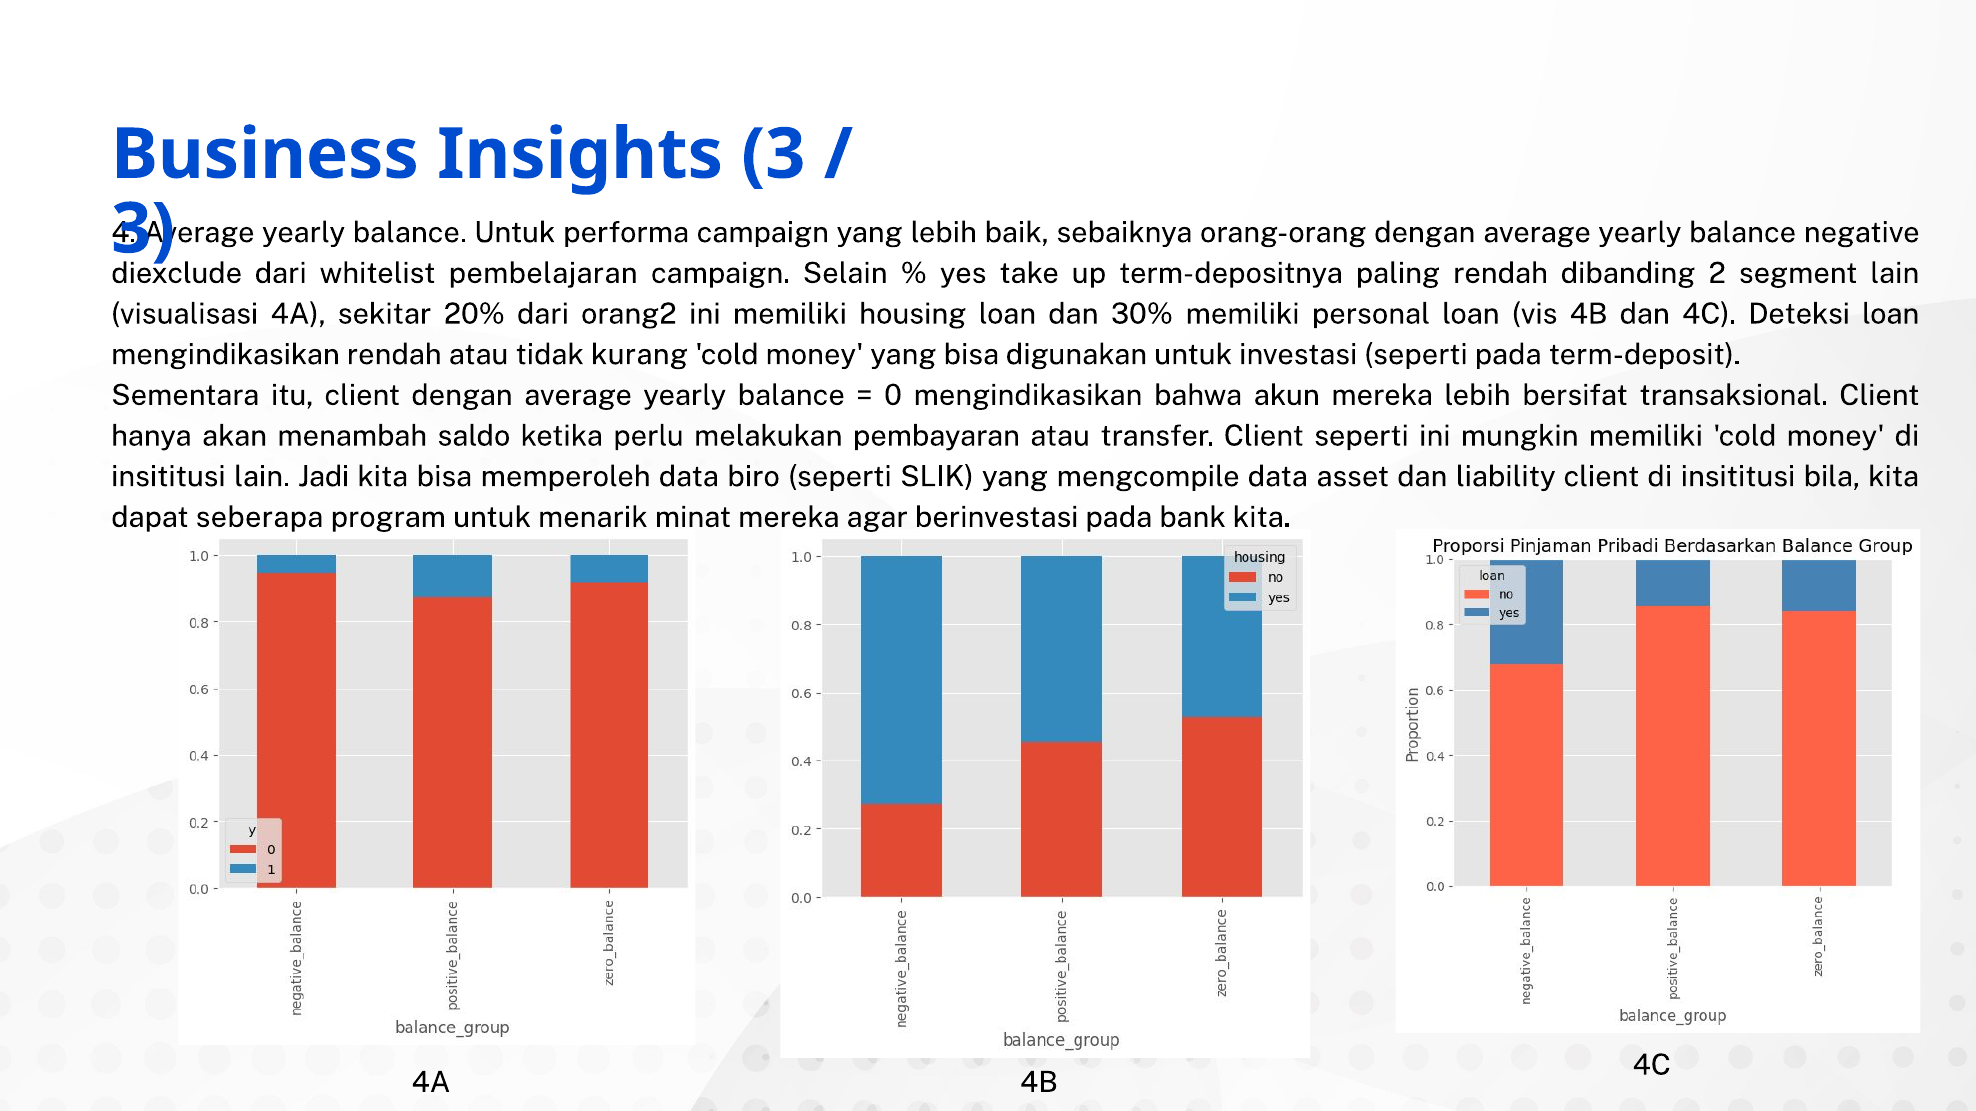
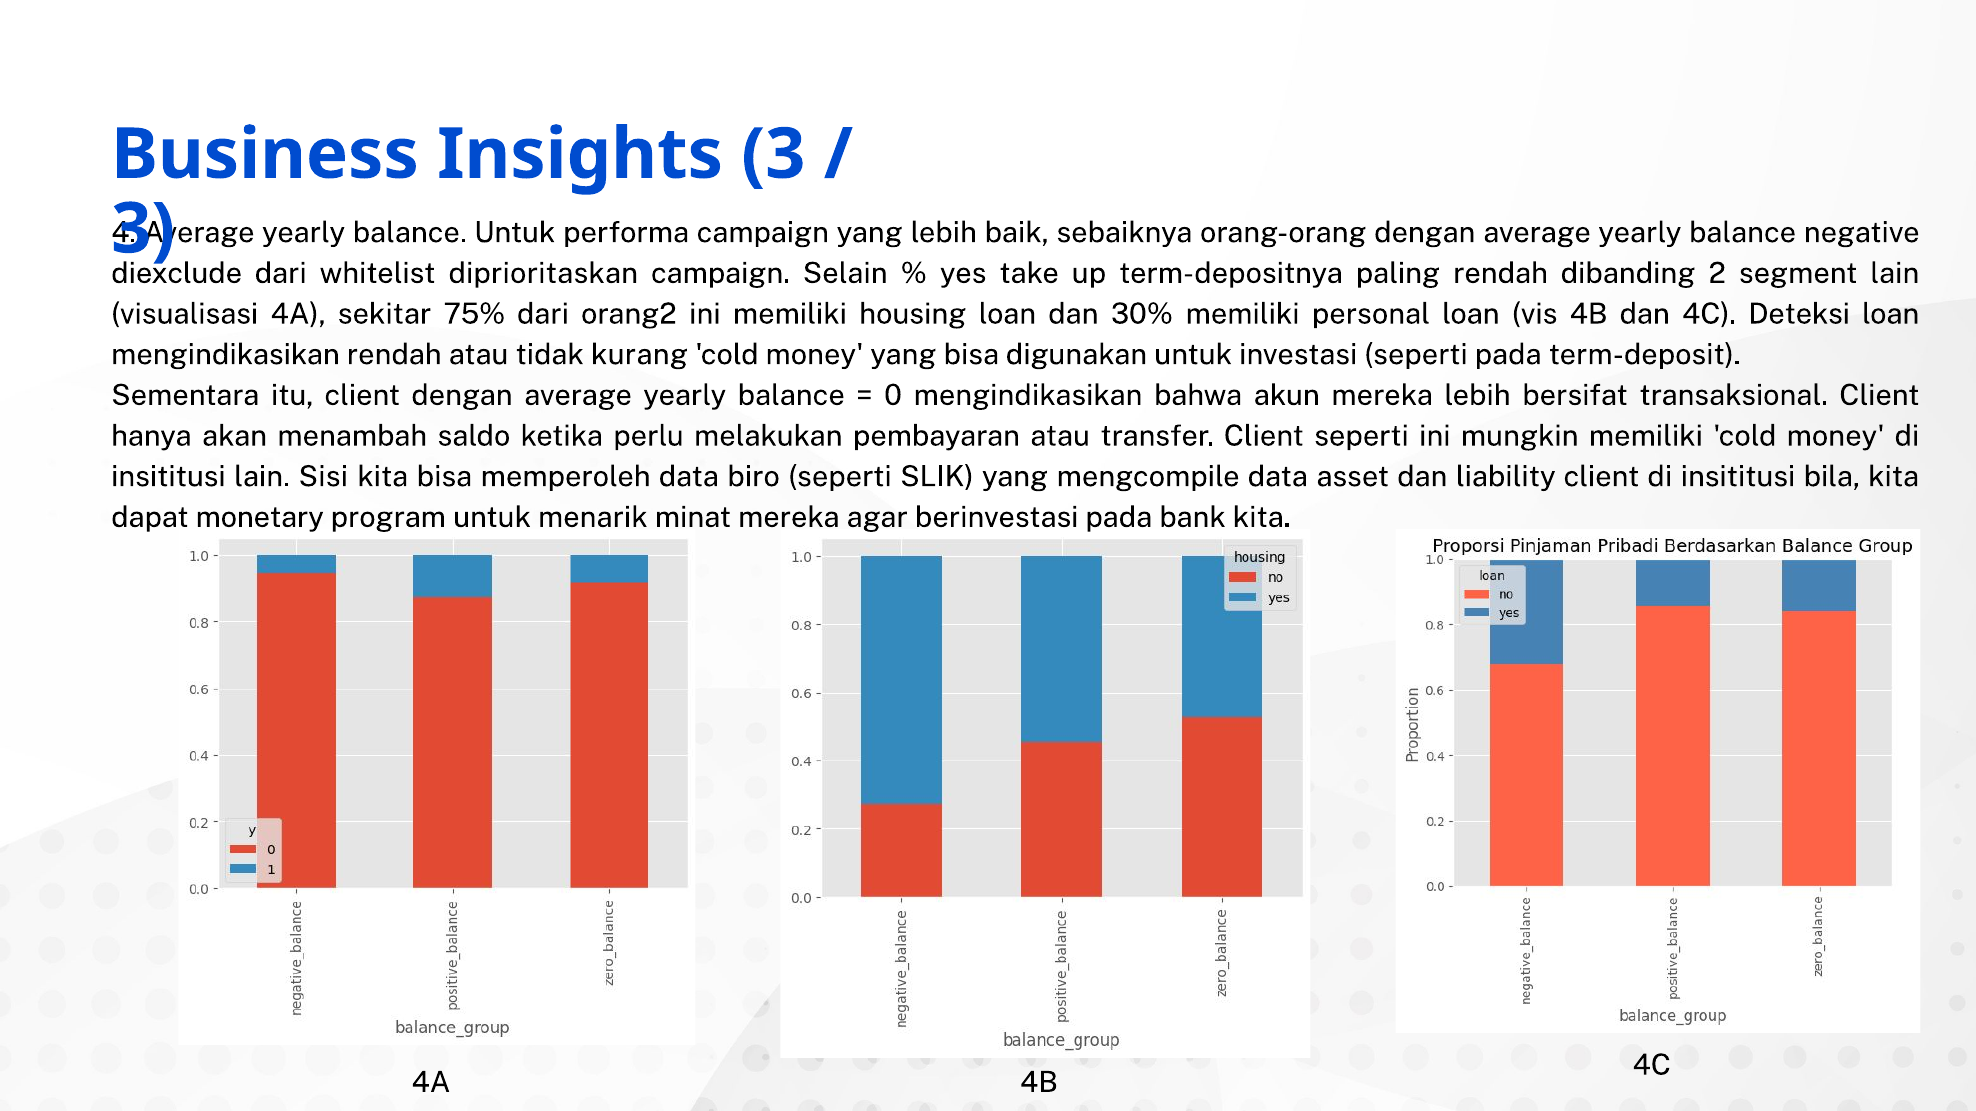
pembelajaran: pembelajaran -> diprioritaskan
20%: 20% -> 75%
Jadi: Jadi -> Sisi
seberapa: seberapa -> monetary
